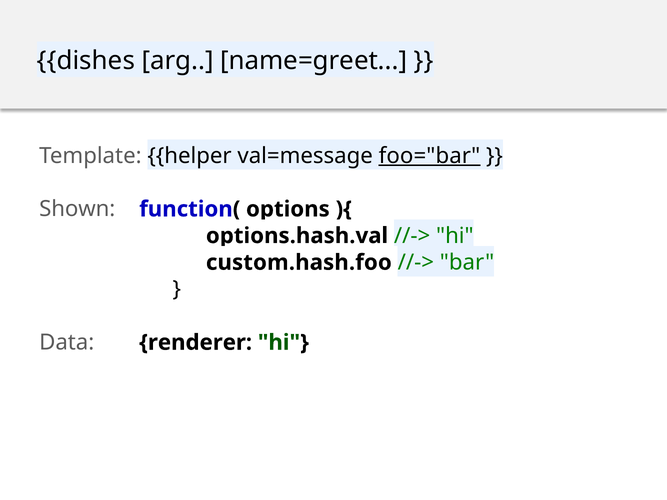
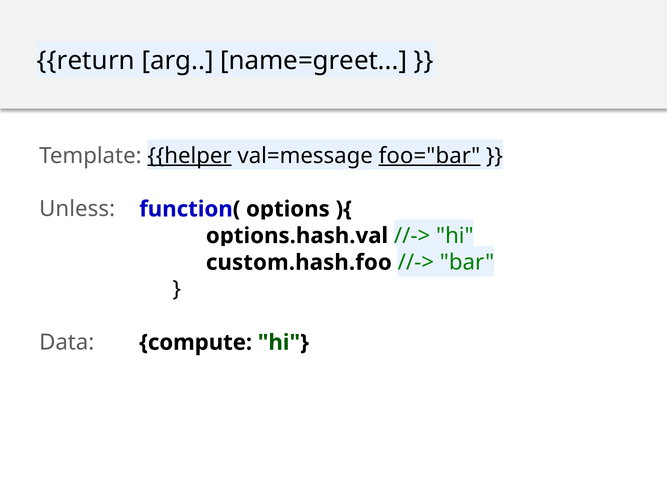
dishes: dishes -> return
helper underline: none -> present
Shown: Shown -> Unless
renderer: renderer -> compute
